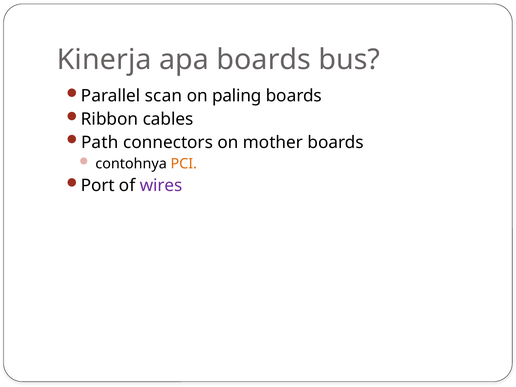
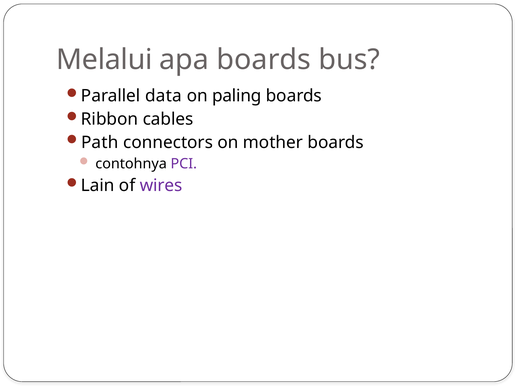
Kinerja: Kinerja -> Melalui
scan: scan -> data
PCI colour: orange -> purple
Port: Port -> Lain
